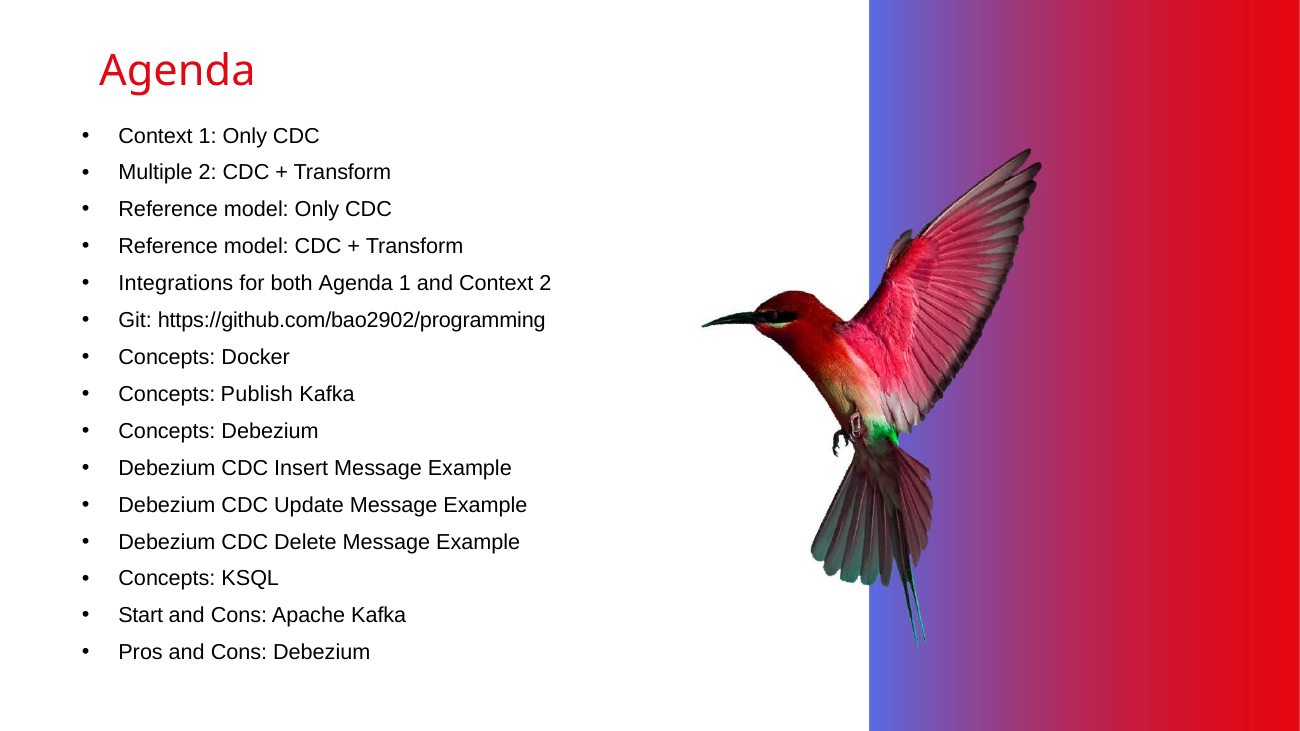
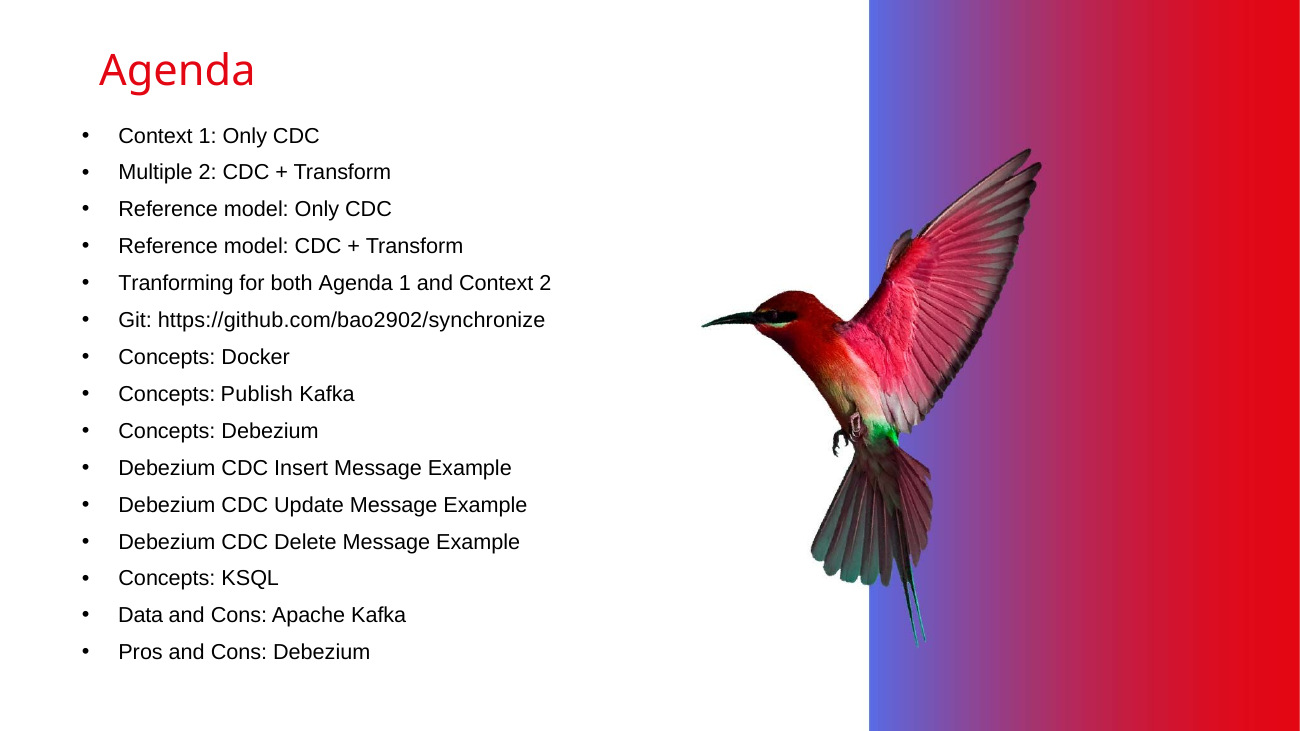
Integrations: Integrations -> Tranforming
https://github.com/bao2902/programming: https://github.com/bao2902/programming -> https://github.com/bao2902/synchronize
Start: Start -> Data
